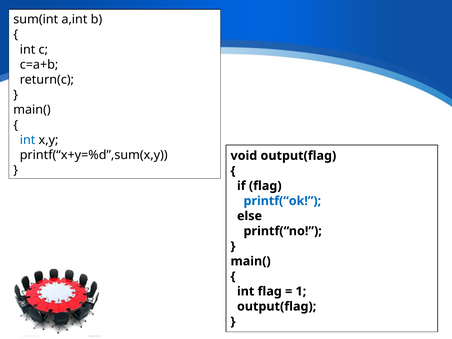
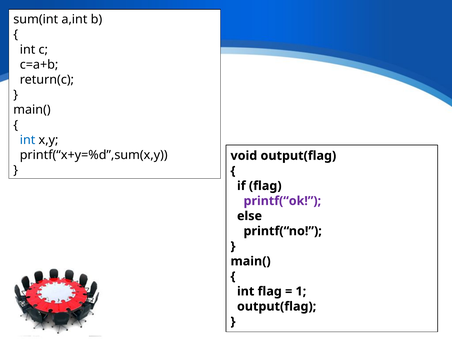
printf(“ok colour: blue -> purple
